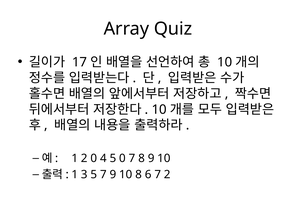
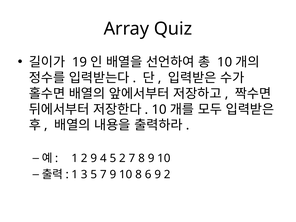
17: 17 -> 19
2 0: 0 -> 9
5 0: 0 -> 2
6 7: 7 -> 9
